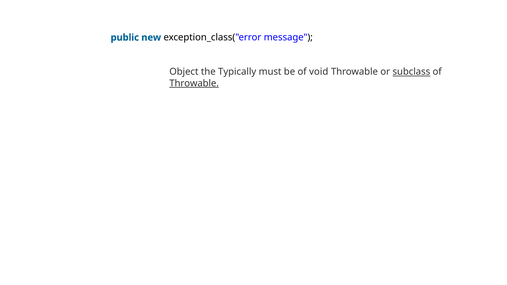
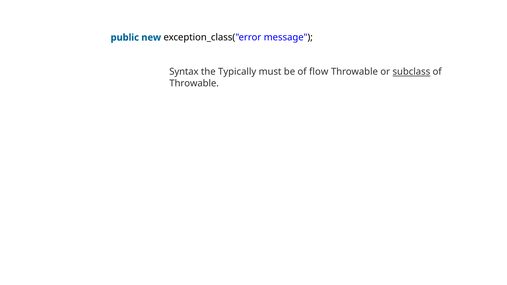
Object: Object -> Syntax
void: void -> flow
Throwable at (194, 83) underline: present -> none
